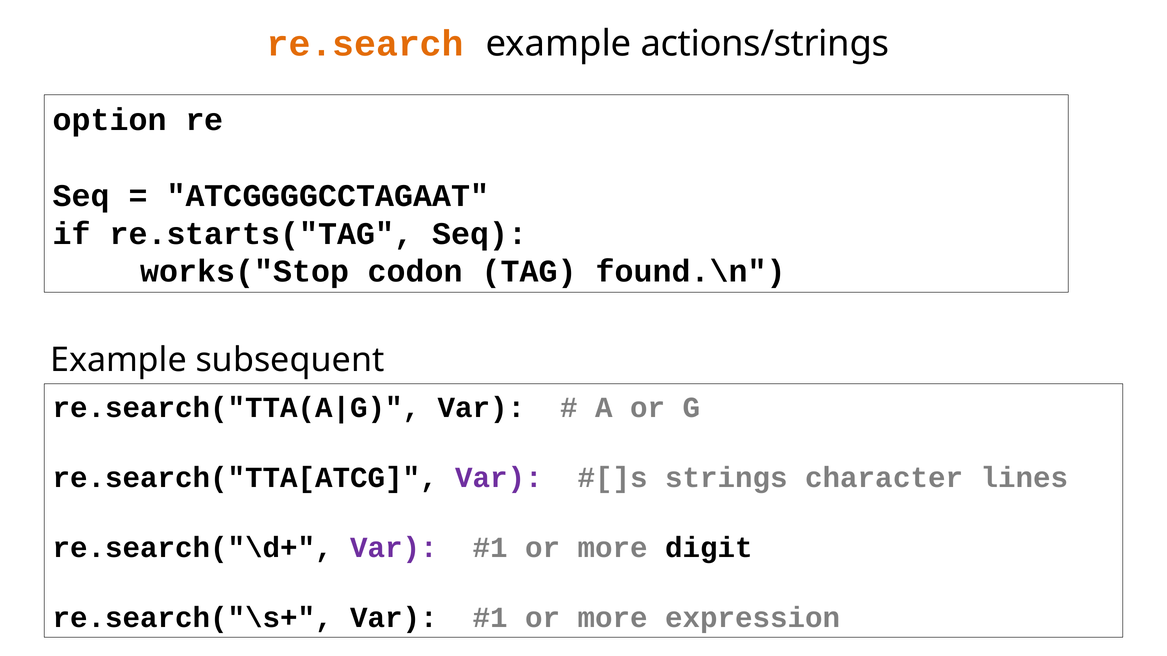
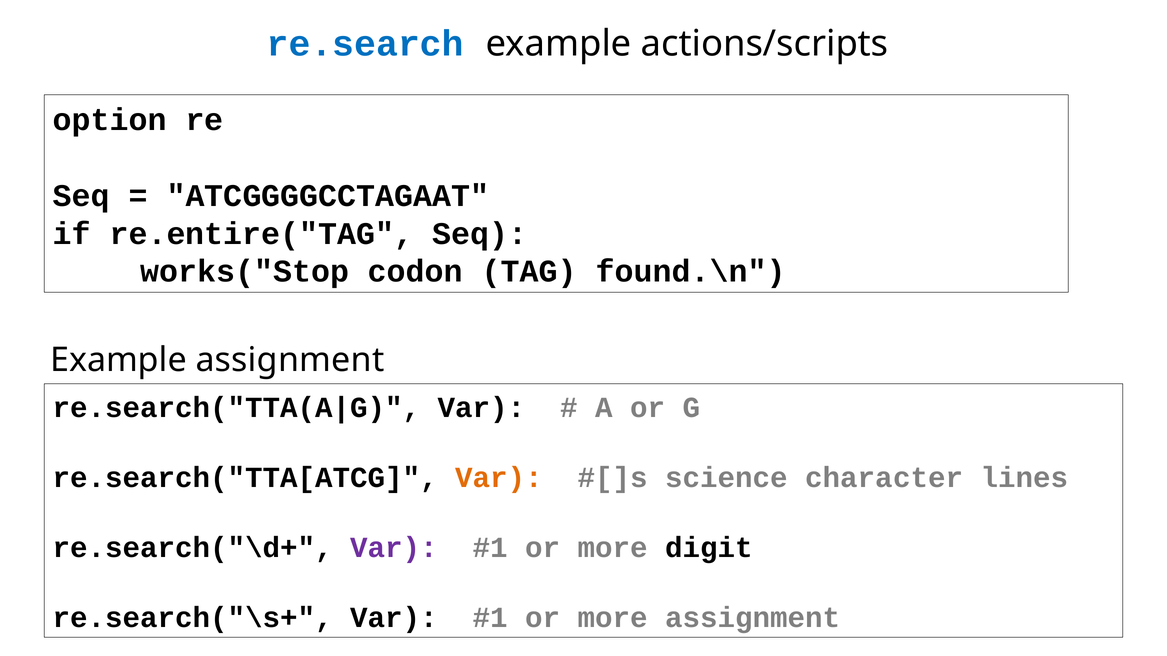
re.search colour: orange -> blue
actions/strings: actions/strings -> actions/scripts
re.starts("TAG: re.starts("TAG -> re.entire("TAG
Example subsequent: subsequent -> assignment
Var at (499, 478) colour: purple -> orange
strings: strings -> science
more expression: expression -> assignment
